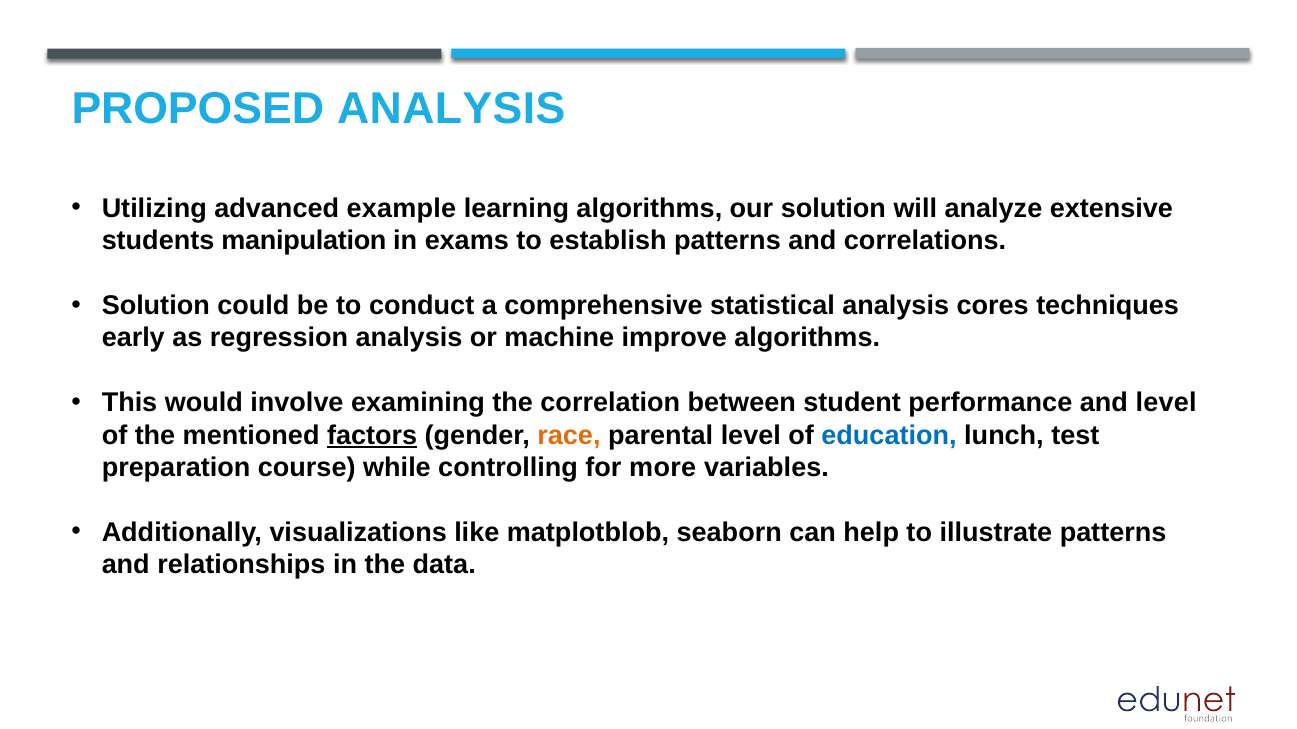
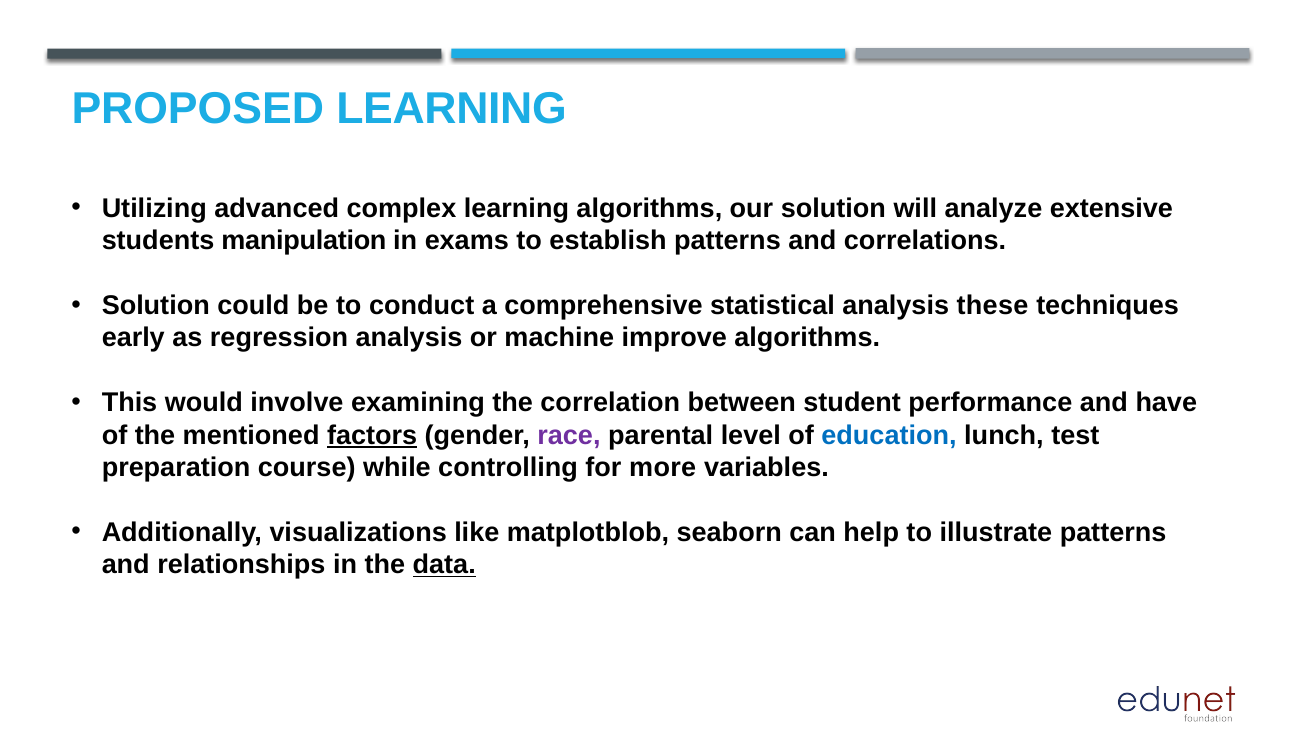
PROPOSED ANALYSIS: ANALYSIS -> LEARNING
example: example -> complex
cores: cores -> these
and level: level -> have
race colour: orange -> purple
data underline: none -> present
